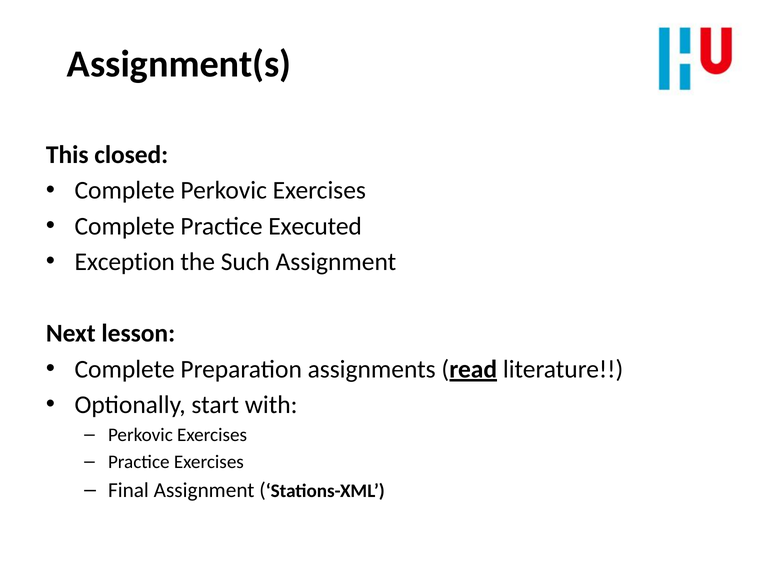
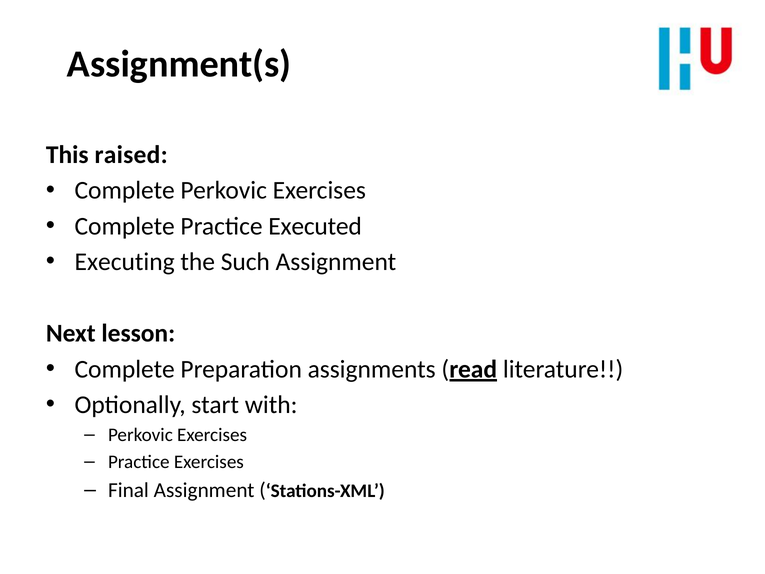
closed: closed -> raised
Exception: Exception -> Executing
